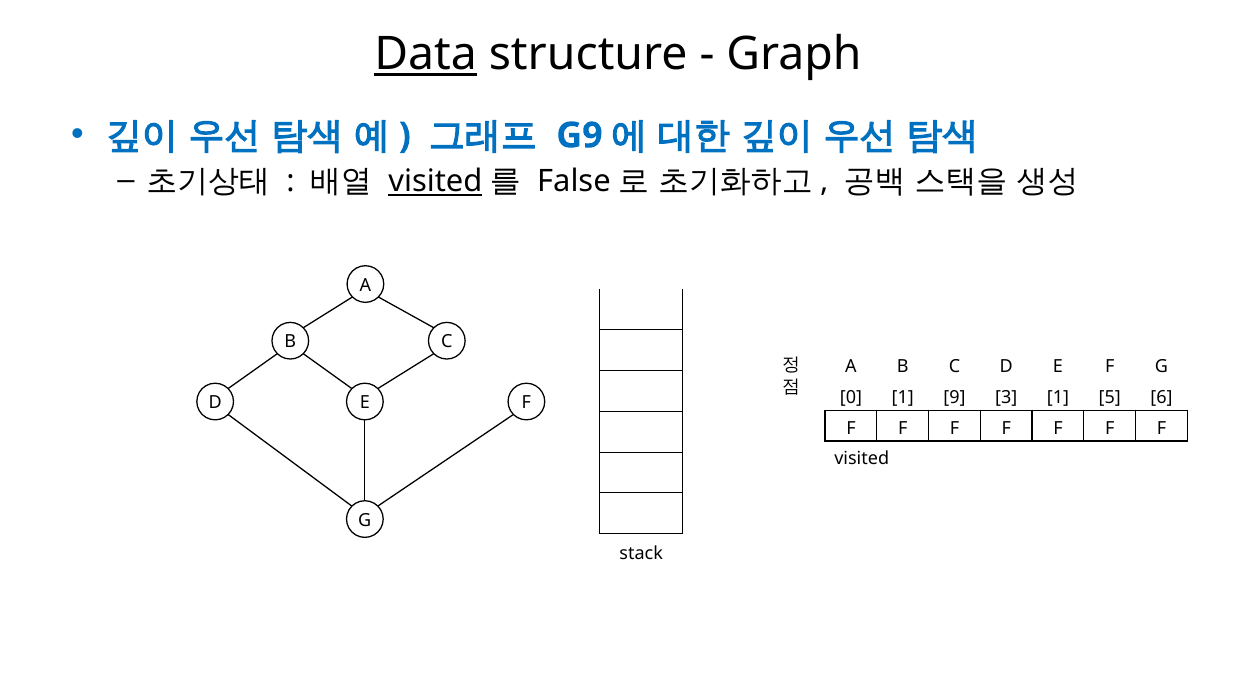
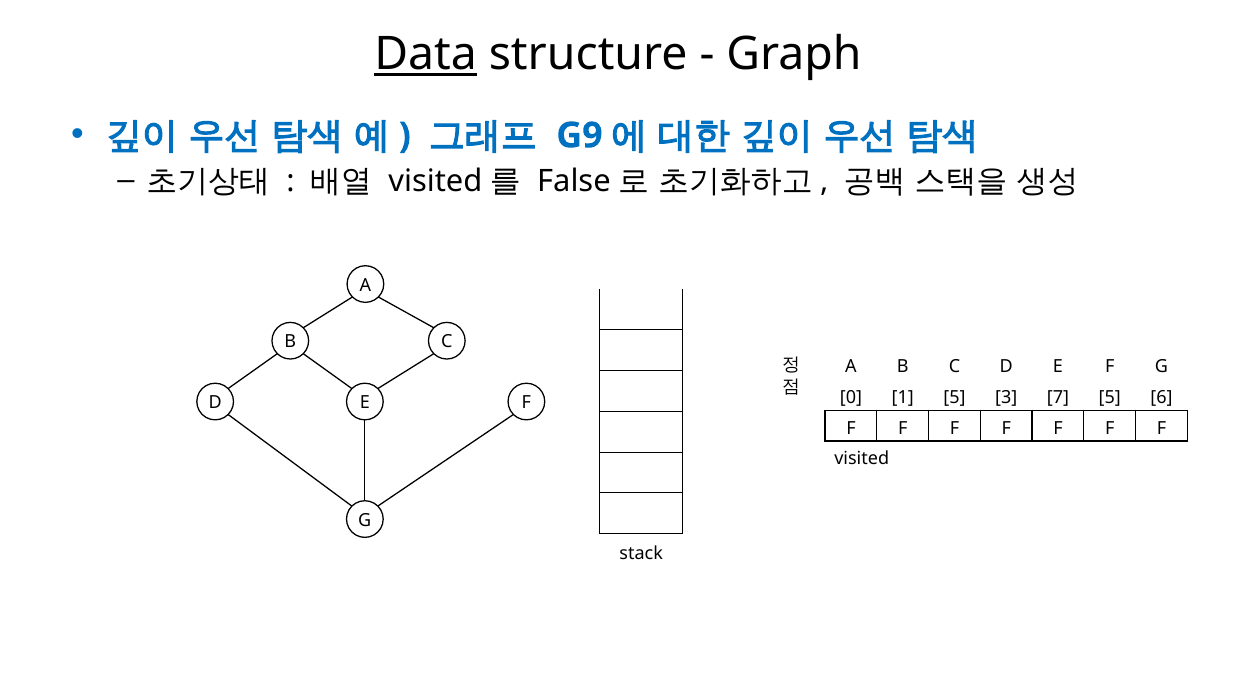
visited at (435, 182) underline: present -> none
1 9: 9 -> 5
3 1: 1 -> 7
